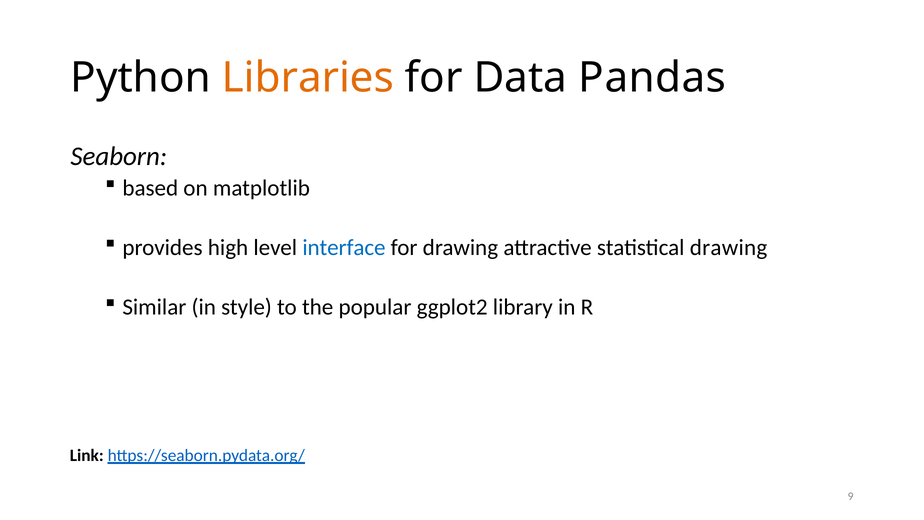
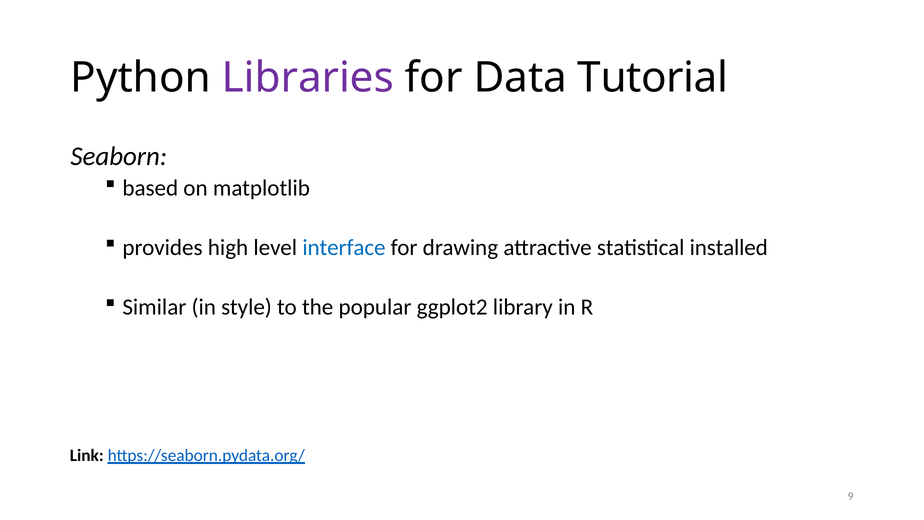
Libraries colour: orange -> purple
Pandas: Pandas -> Tutorial
statistical drawing: drawing -> installed
